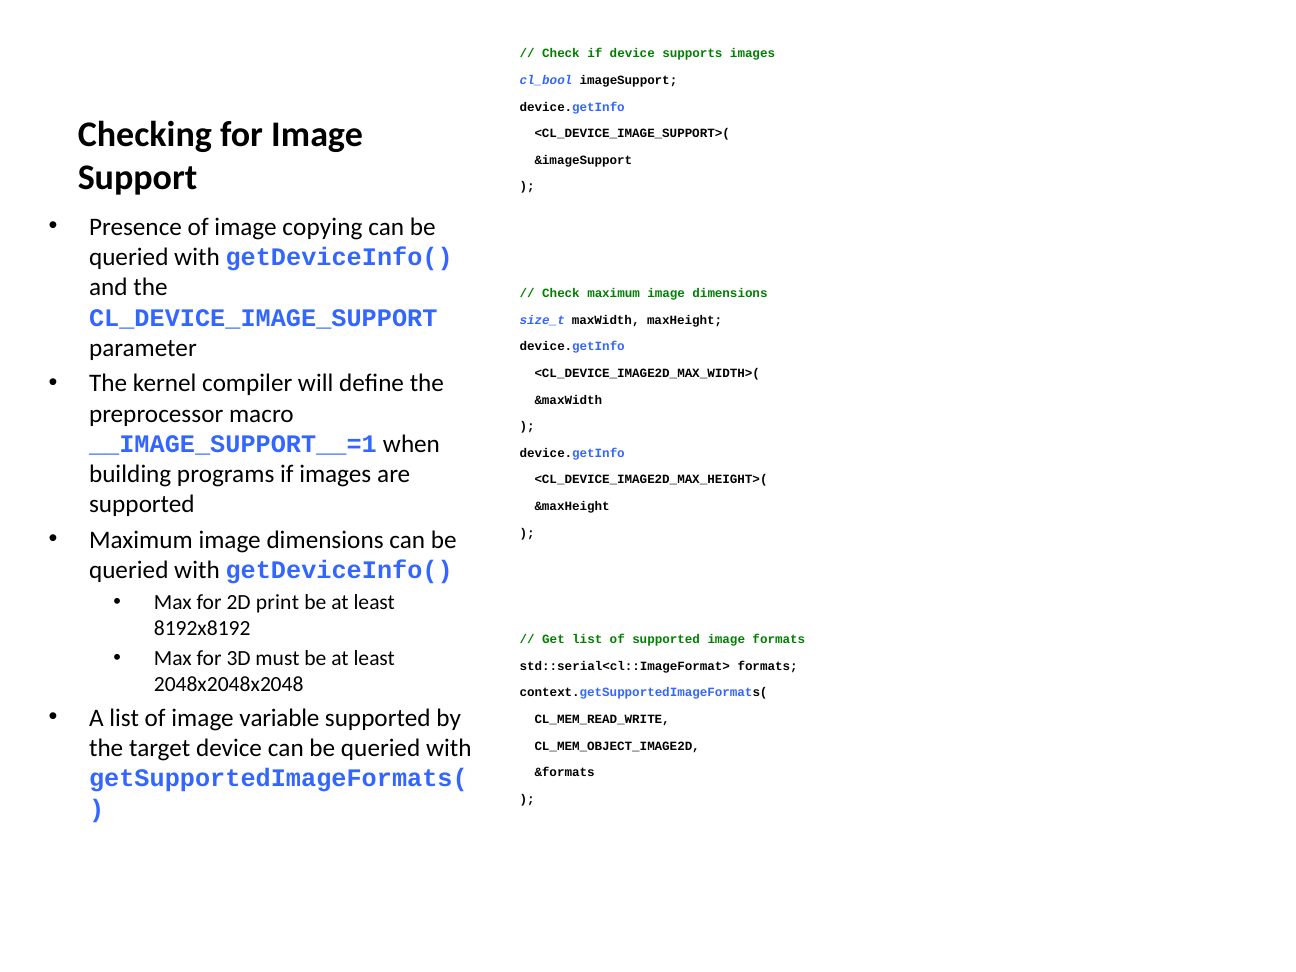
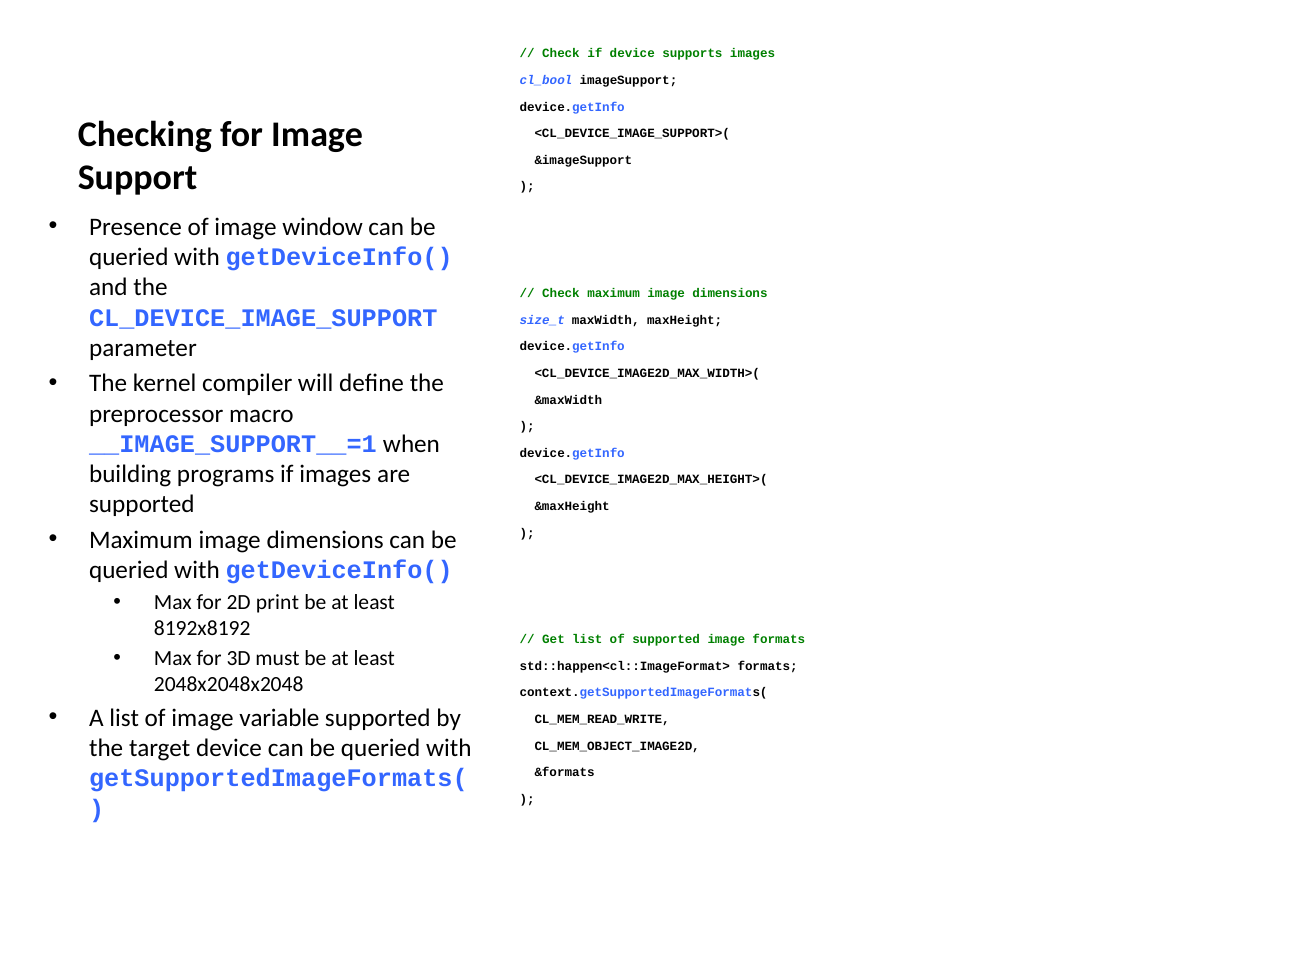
copying: copying -> window
std::serial<cl::ImageFormat>: std::serial<cl::ImageFormat> -> std::happen<cl::ImageFormat>
